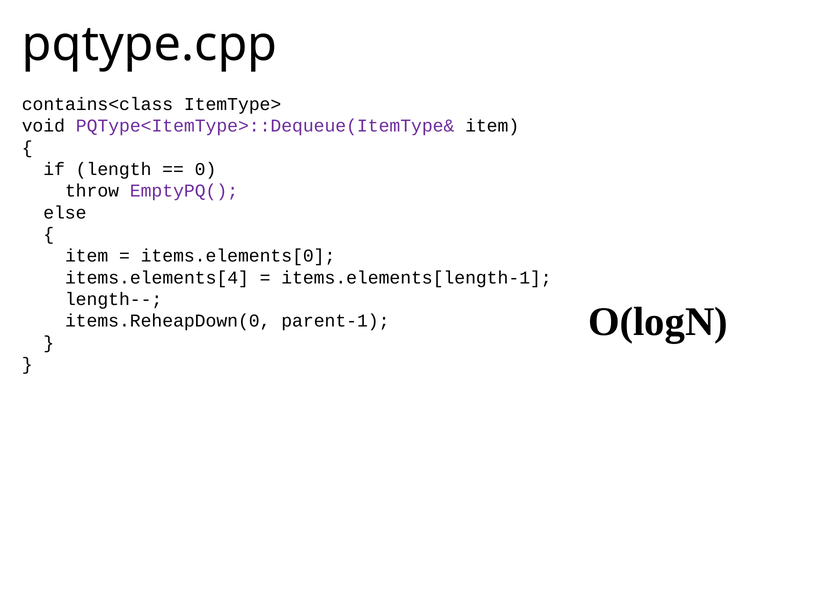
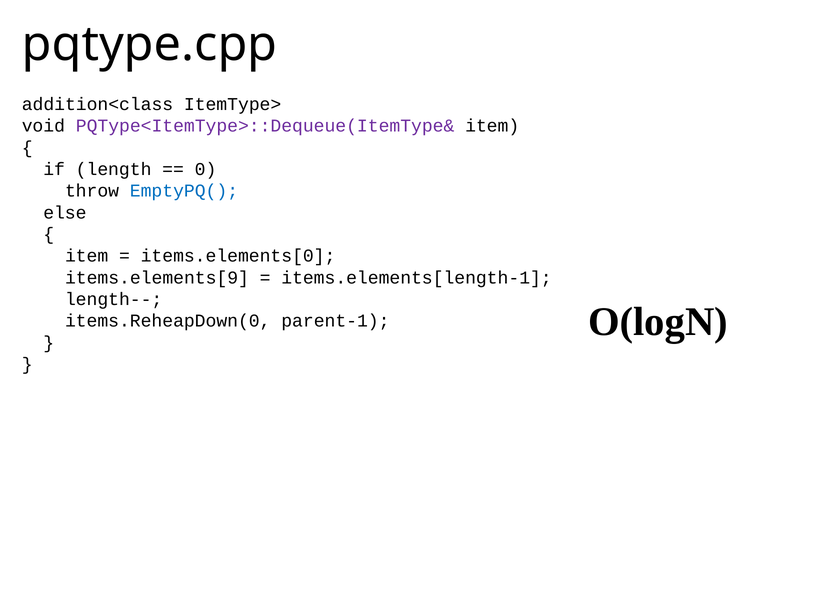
contains<class: contains<class -> addition<class
EmptyPQ( colour: purple -> blue
items.elements[4: items.elements[4 -> items.elements[9
